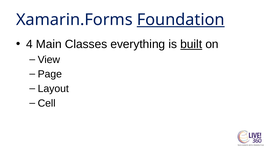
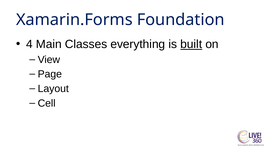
Foundation underline: present -> none
